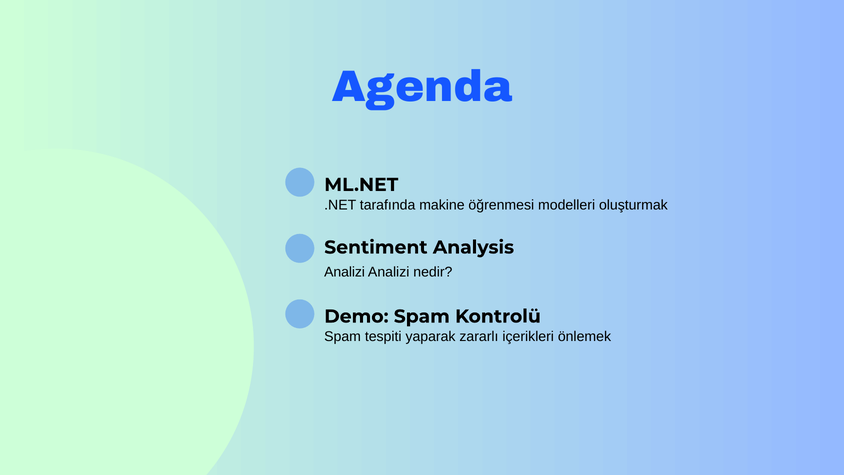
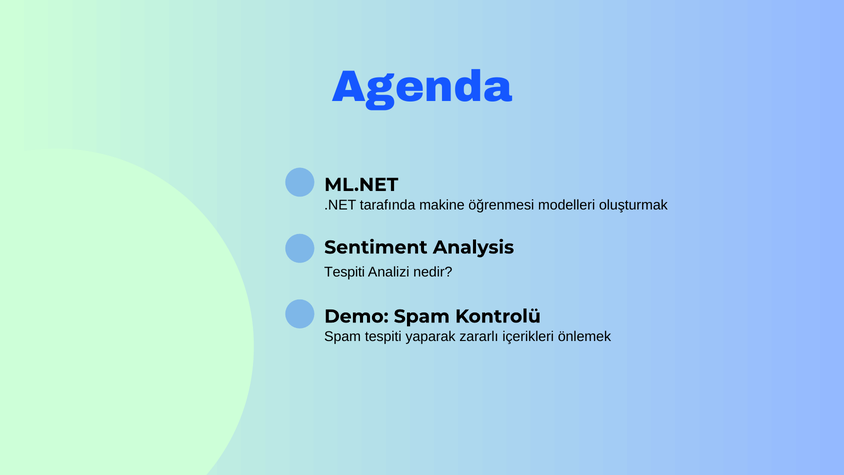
Analizi at (345, 272): Analizi -> Tespiti
